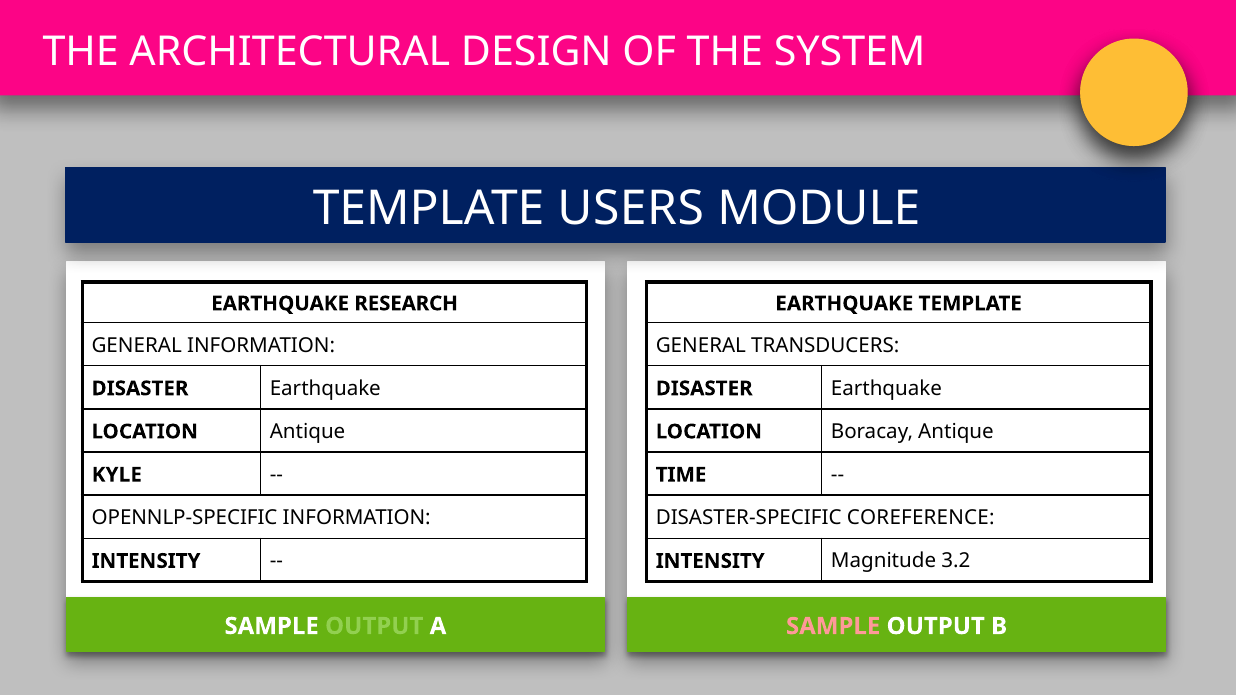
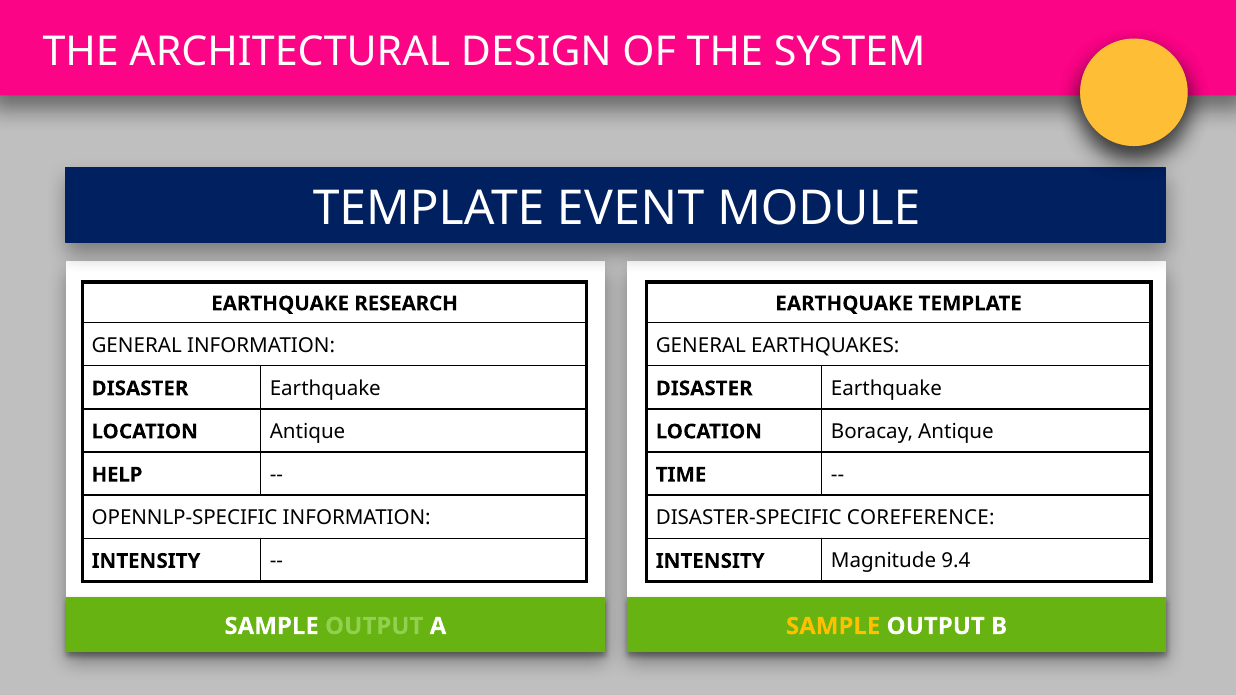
USERS: USERS -> EVENT
TRANSDUCERS: TRANSDUCERS -> EARTHQUAKES
KYLE: KYLE -> HELP
3.2: 3.2 -> 9.4
SAMPLE at (833, 626) colour: pink -> yellow
